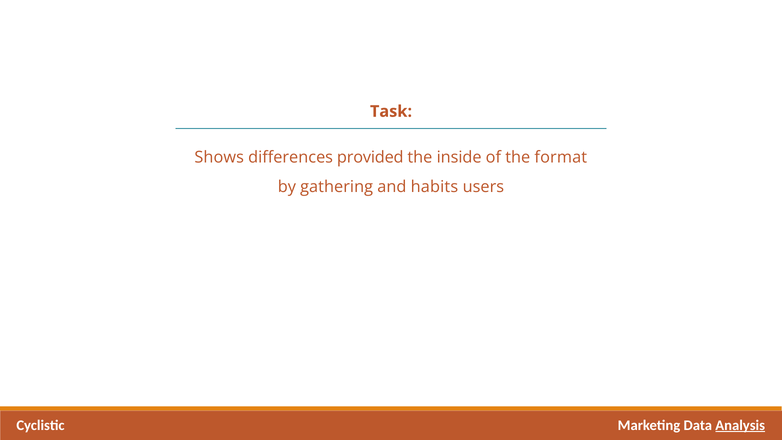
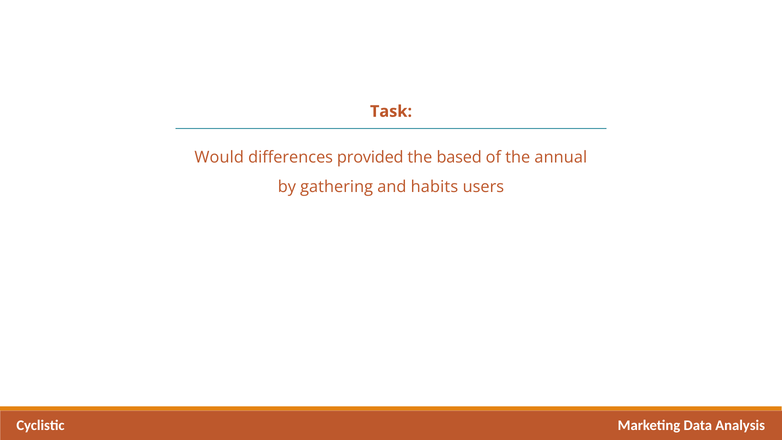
Shows: Shows -> Would
inside: inside -> based
format: format -> annual
Analysis underline: present -> none
